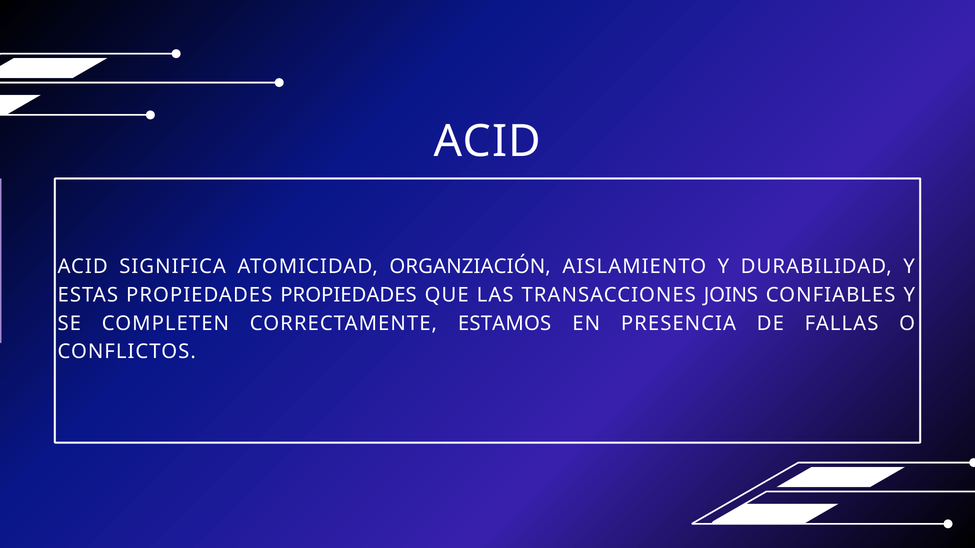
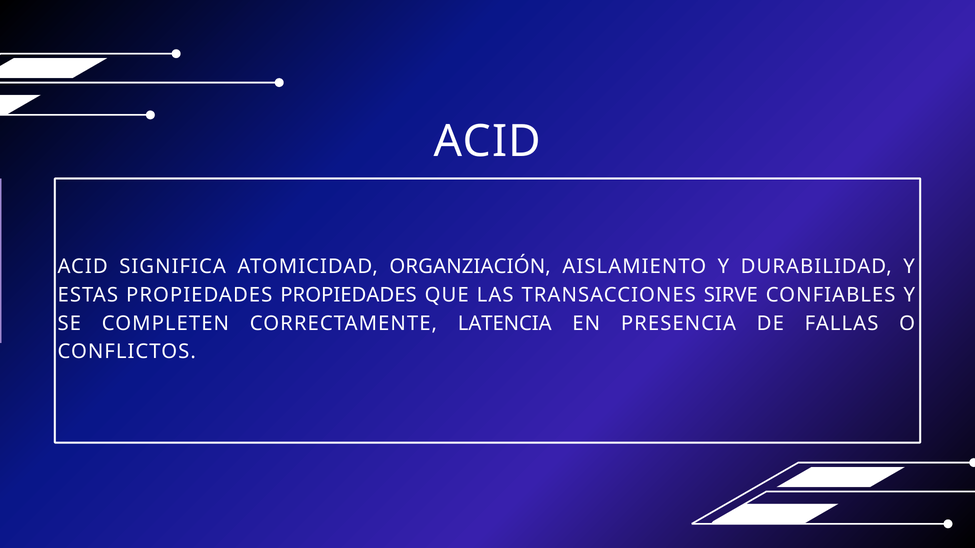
JOINS: JOINS -> SIRVE
ESTAMOS: ESTAMOS -> LATENCIA
